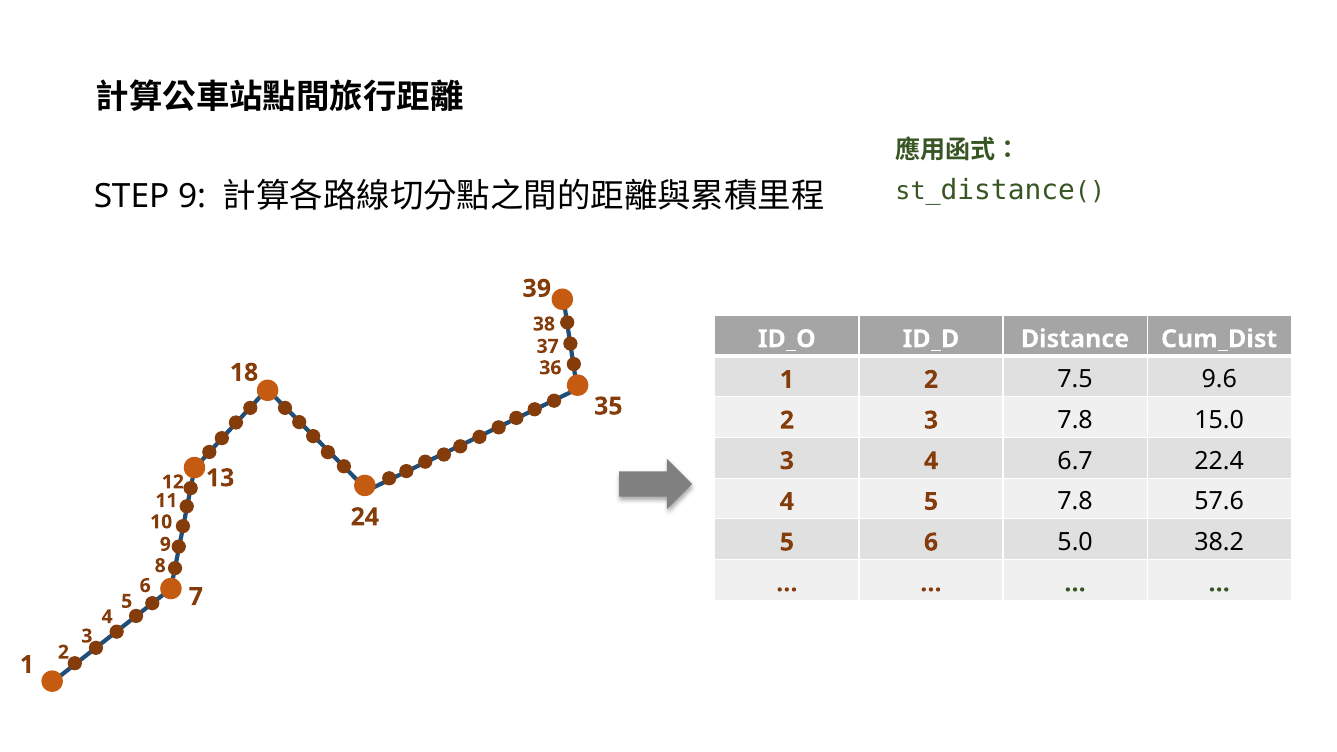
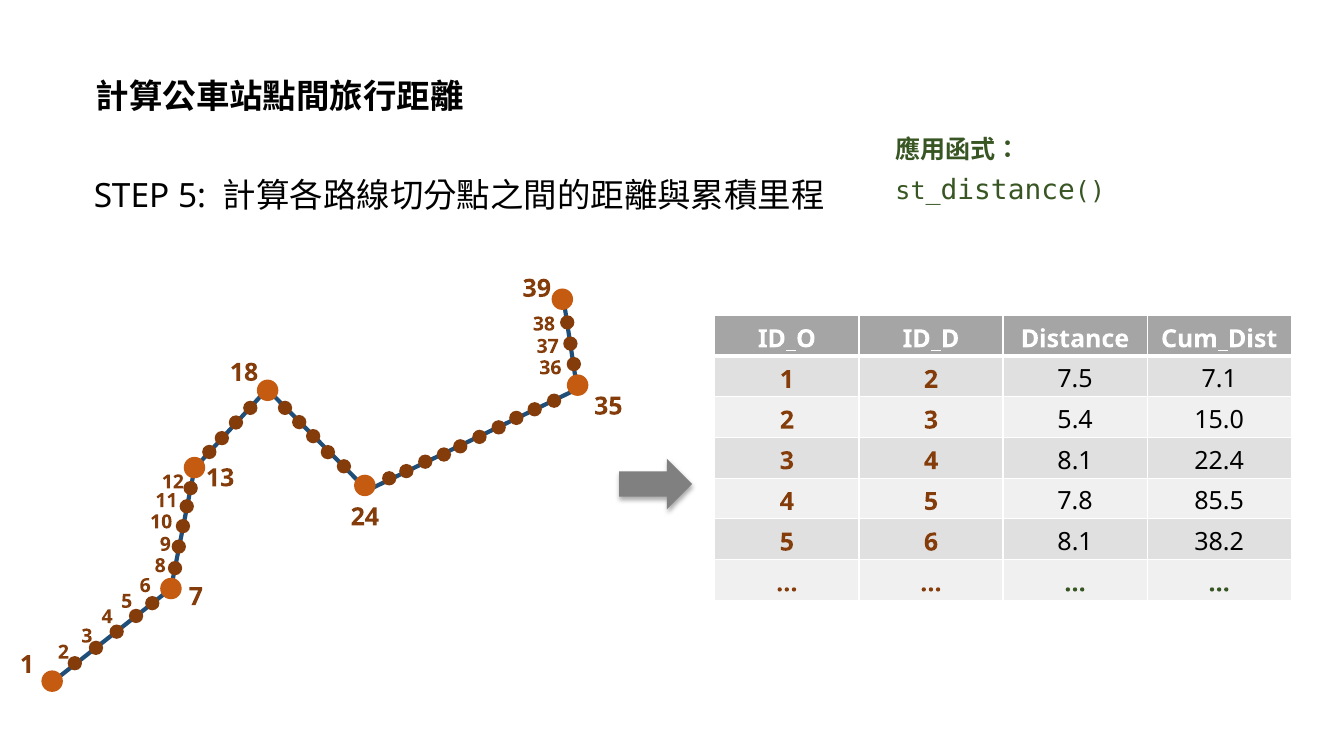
STEP 9: 9 -> 5
9.6: 9.6 -> 7.1
7.8 at (1075, 420): 7.8 -> 5.4
6.7 at (1075, 461): 6.7 -> 8.1
57.6: 57.6 -> 85.5
5.0 at (1075, 542): 5.0 -> 8.1
